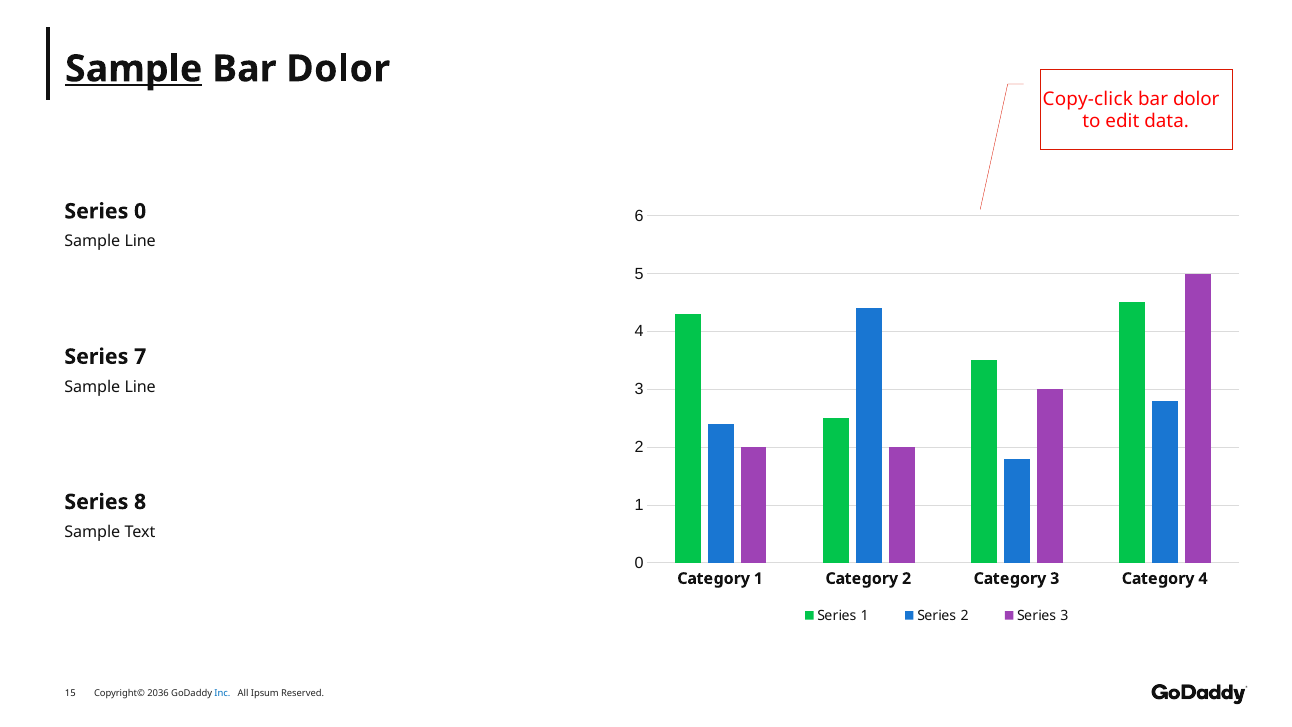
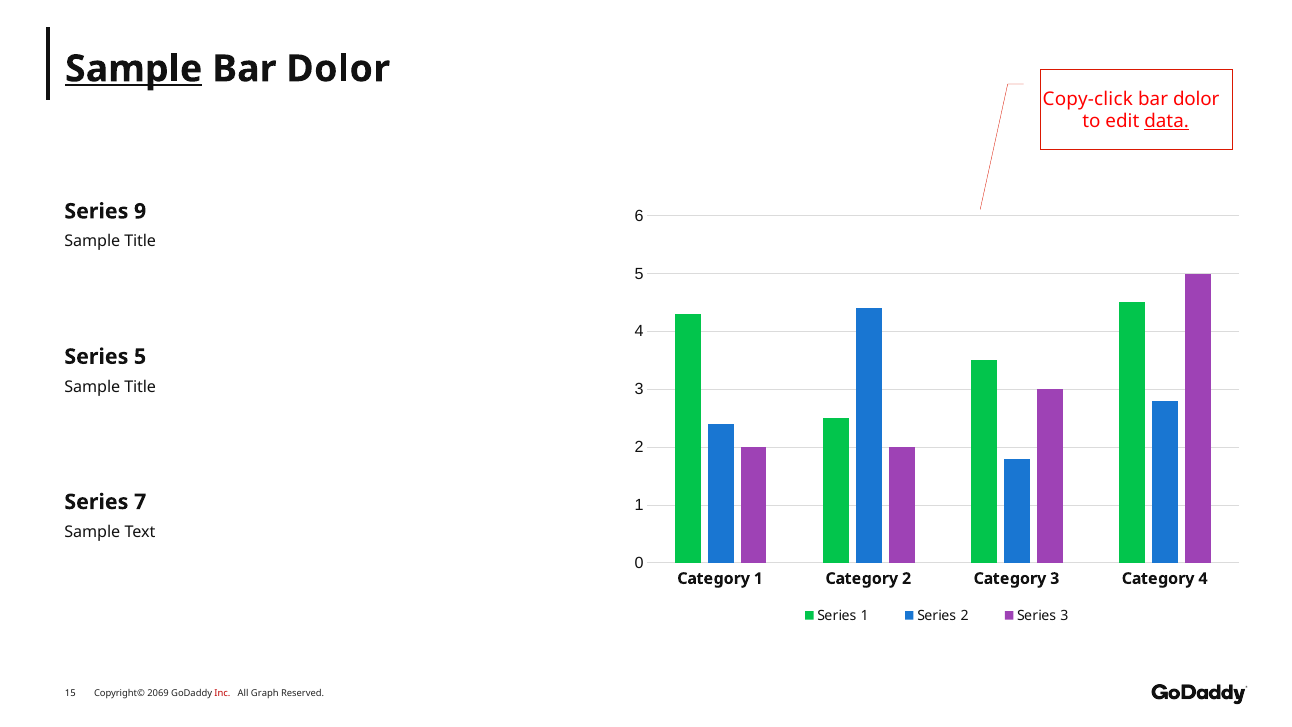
data underline: none -> present
Series 0: 0 -> 9
Line at (140, 242): Line -> Title
Series 7: 7 -> 5
Line at (140, 387): Line -> Title
8: 8 -> 7
2036: 2036 -> 2069
Inc colour: blue -> red
Ipsum: Ipsum -> Graph
